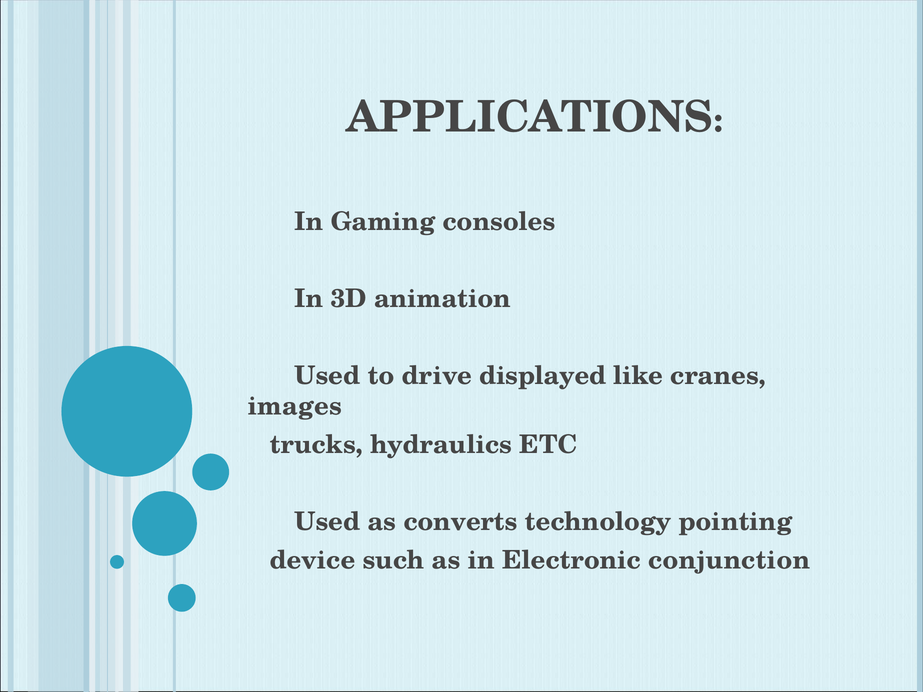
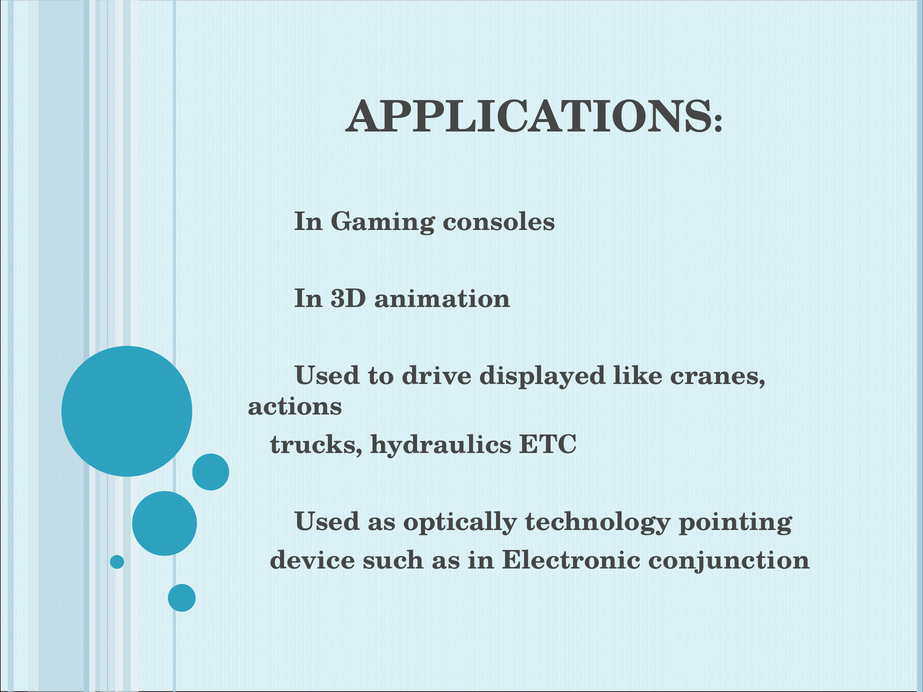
images: images -> actions
converts: converts -> optically
